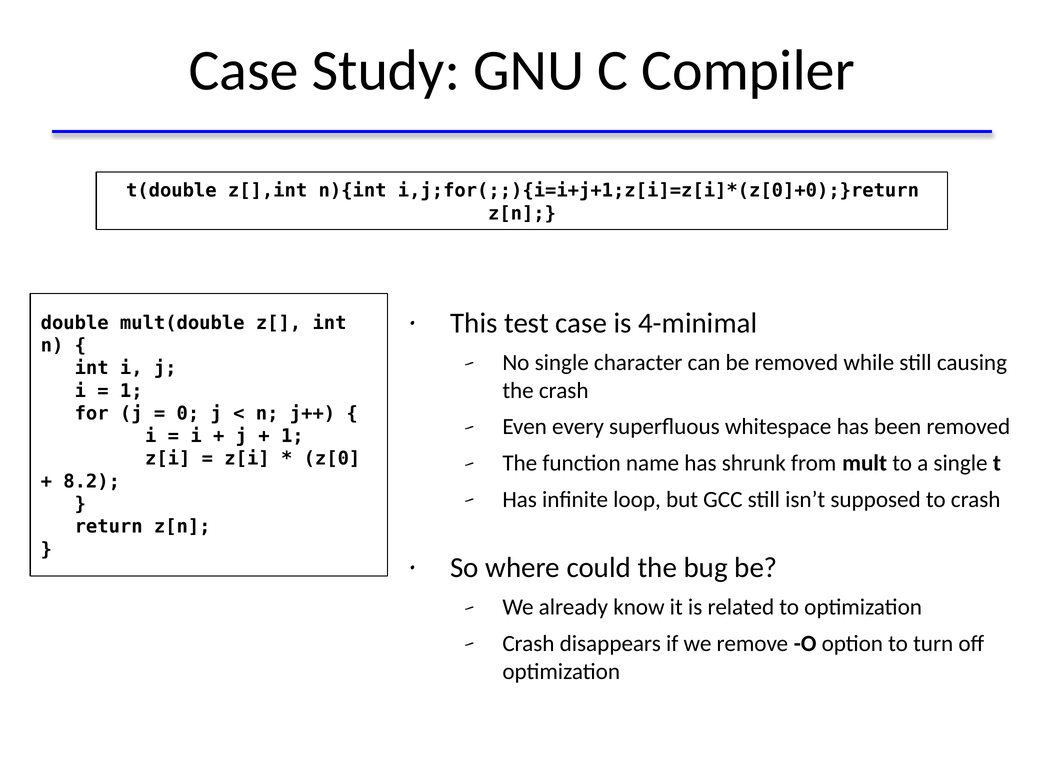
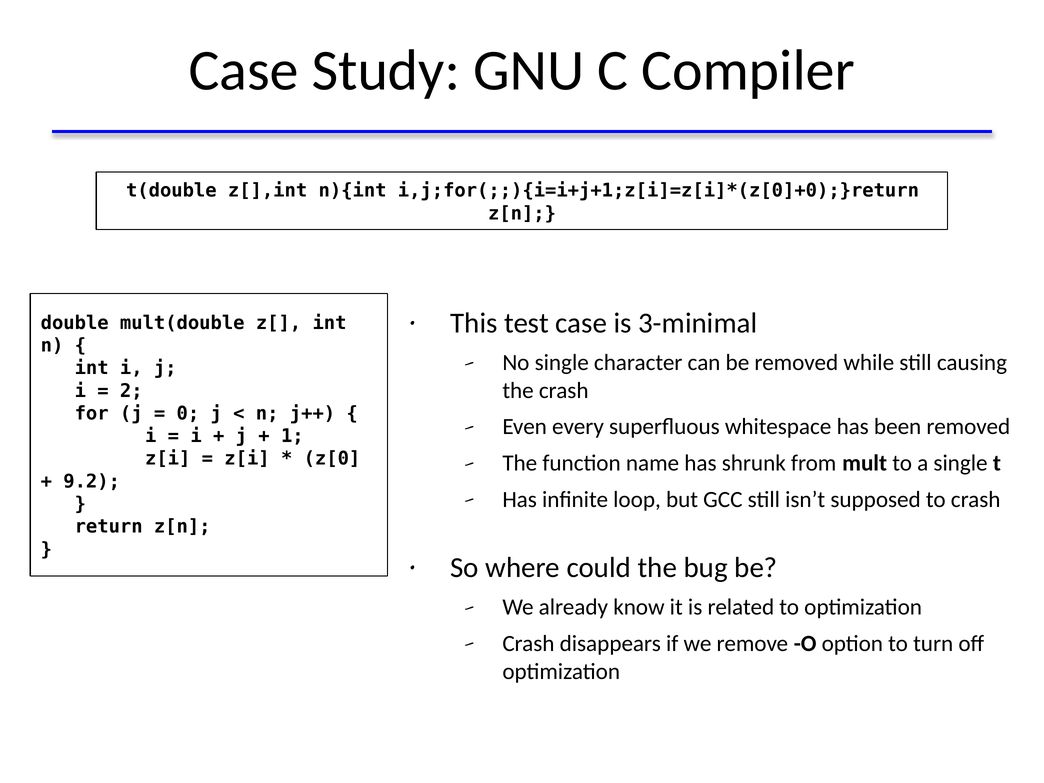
4-minimal: 4-minimal -> 3-minimal
1 at (131, 391): 1 -> 2
8.2: 8.2 -> 9.2
